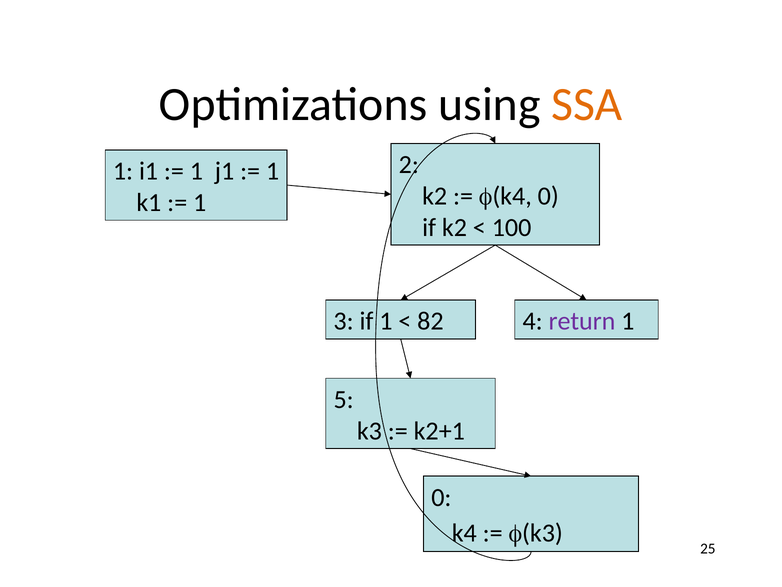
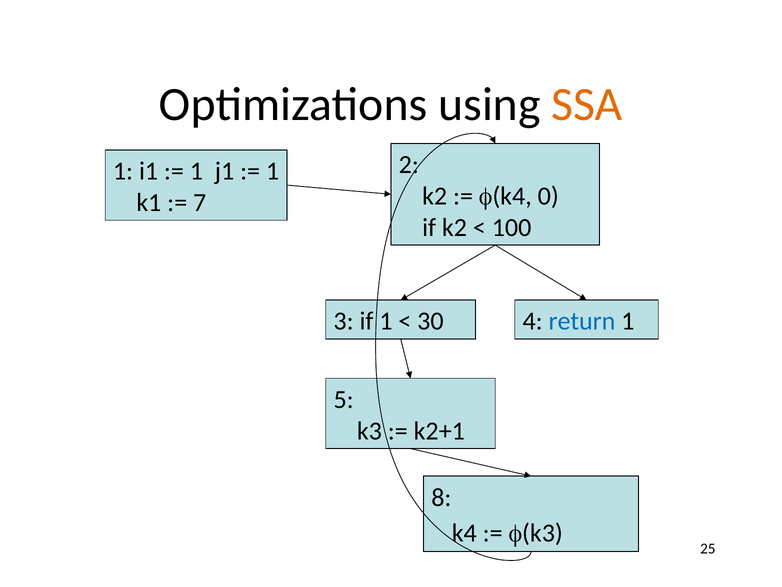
1 at (200, 202): 1 -> 7
82: 82 -> 30
return colour: purple -> blue
0 at (441, 497): 0 -> 8
